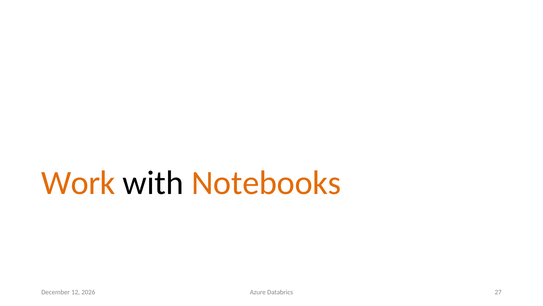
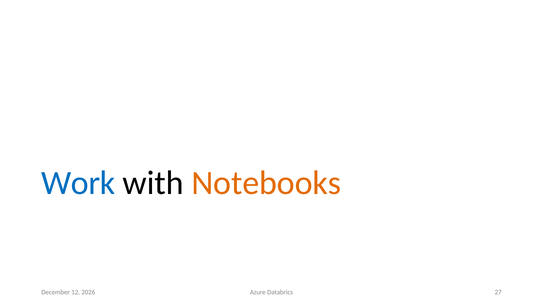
Work colour: orange -> blue
